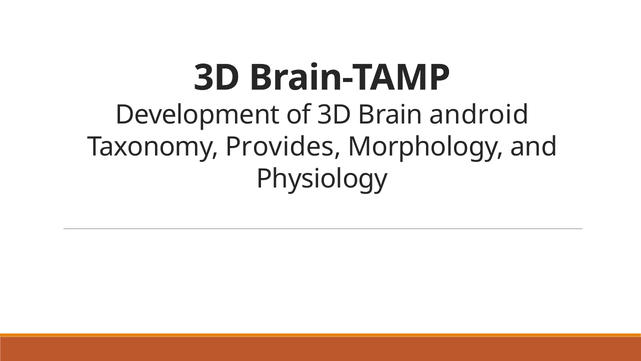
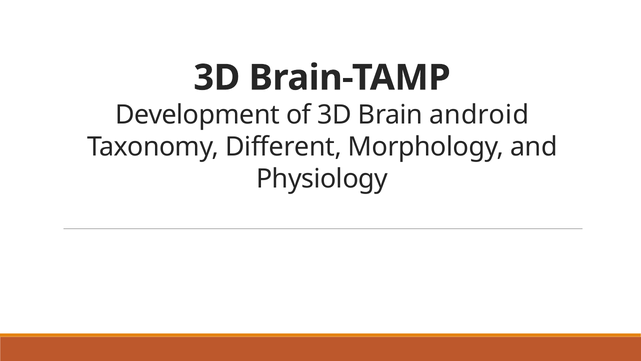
Provides: Provides -> Different
